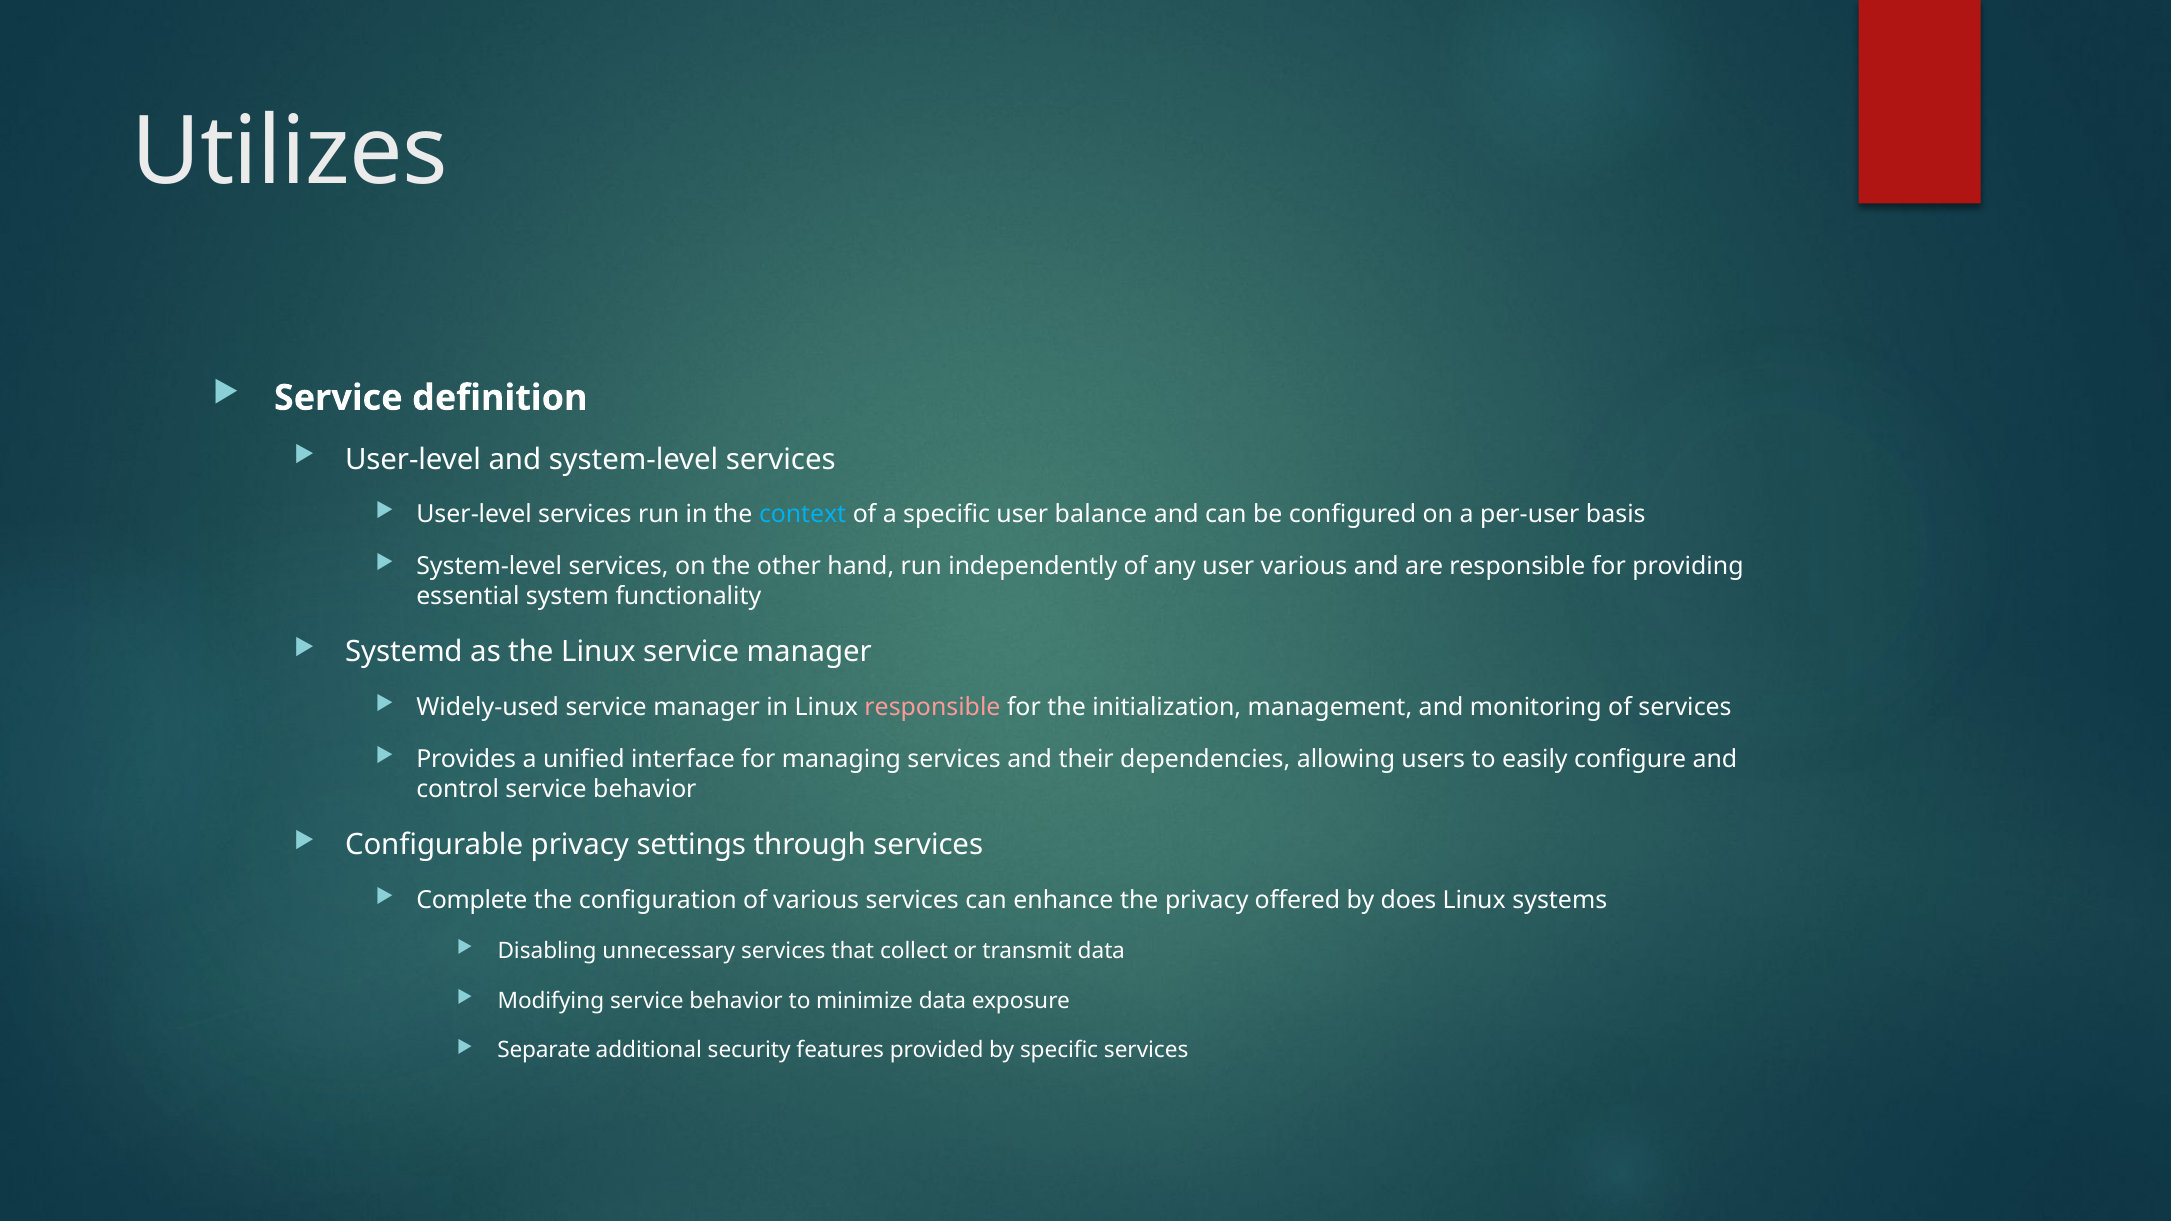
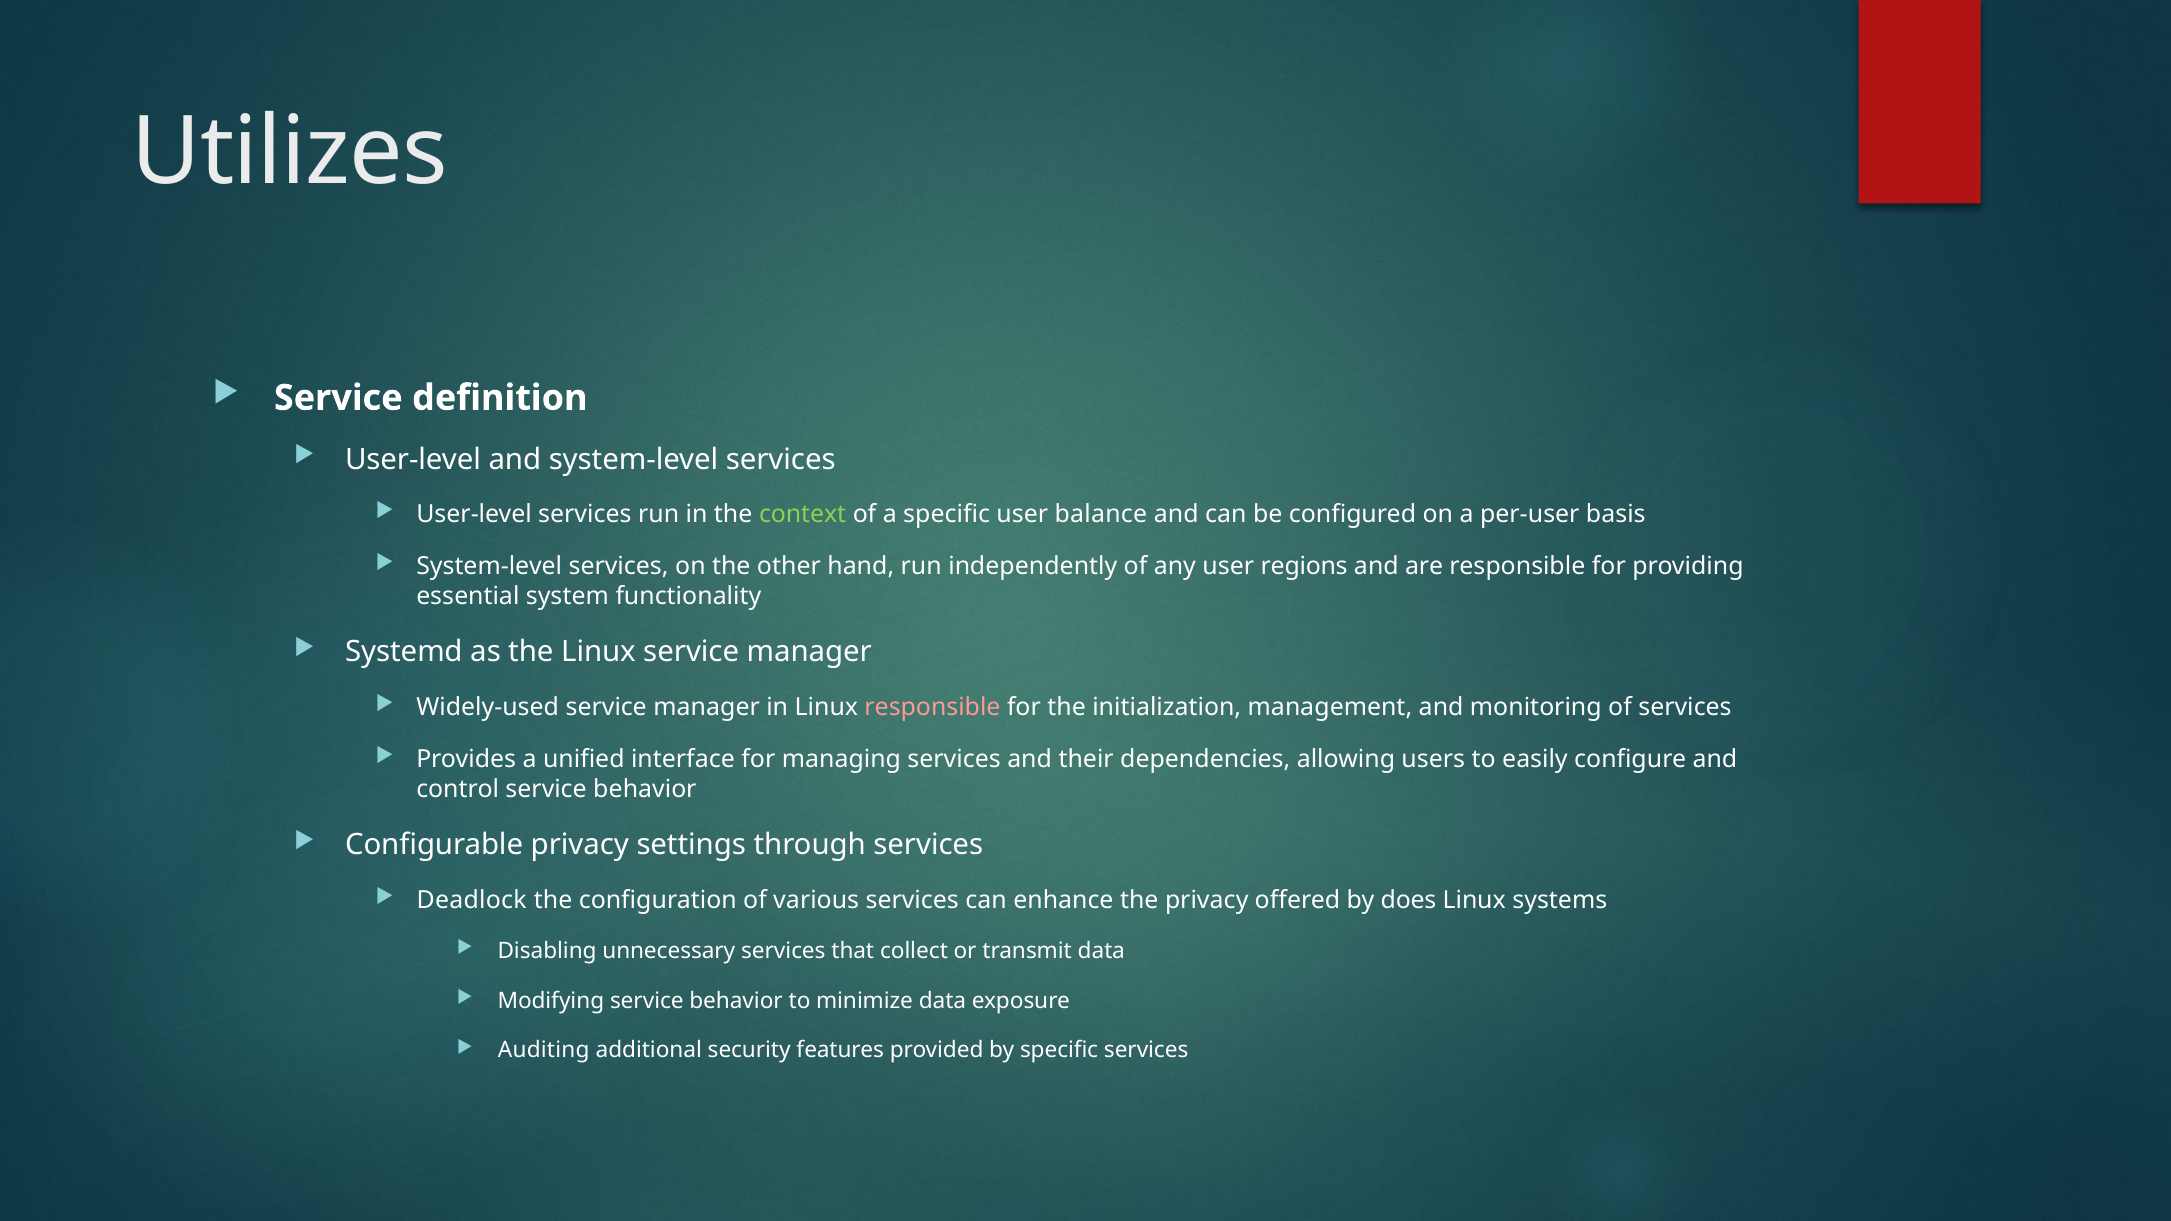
context colour: light blue -> light green
user various: various -> regions
Complete: Complete -> Deadlock
Separate: Separate -> Auditing
